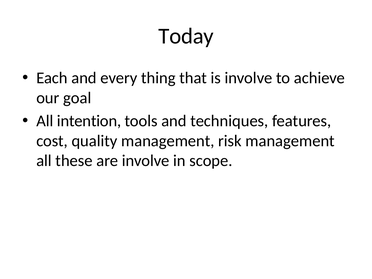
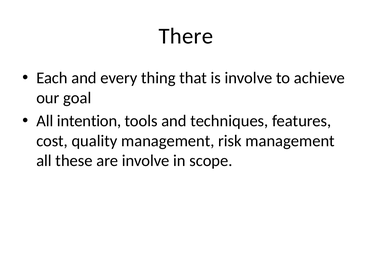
Today: Today -> There
